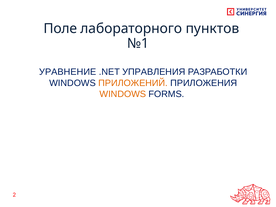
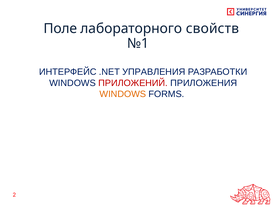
пунктов: пунктов -> свойств
УРАВНЕНИЕ: УРАВНЕНИЕ -> ИНТЕРФЕЙС
ПРИЛОЖЕНИЙ colour: orange -> red
